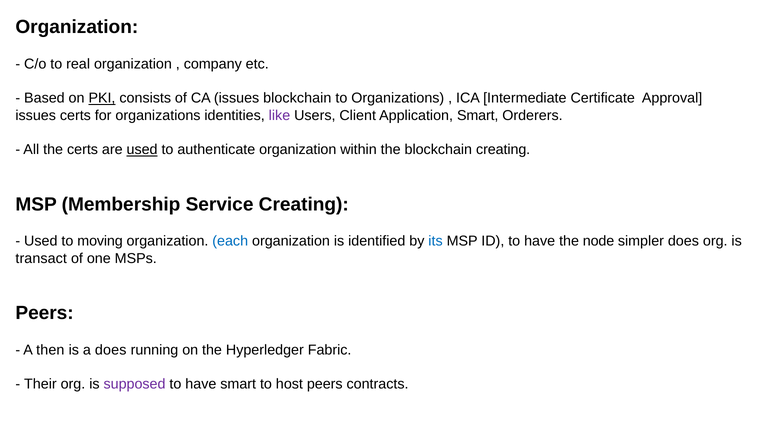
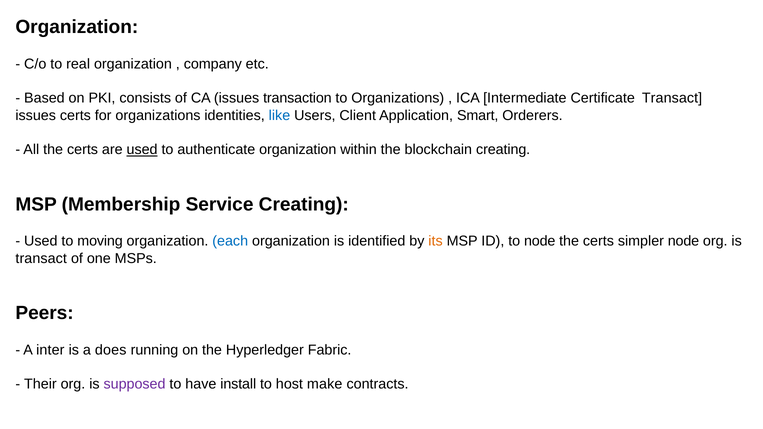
PKI underline: present -> none
issues blockchain: blockchain -> transaction
Certificate Approval: Approval -> Transact
like colour: purple -> blue
its colour: blue -> orange
ID to have: have -> node
node at (599, 241): node -> certs
simpler does: does -> node
then: then -> inter
have smart: smart -> install
host peers: peers -> make
